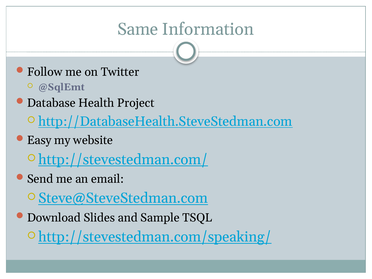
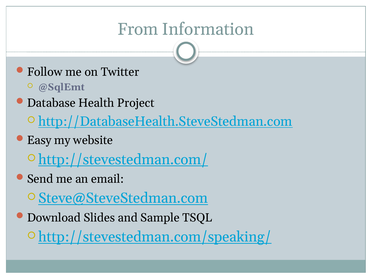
Same: Same -> From
